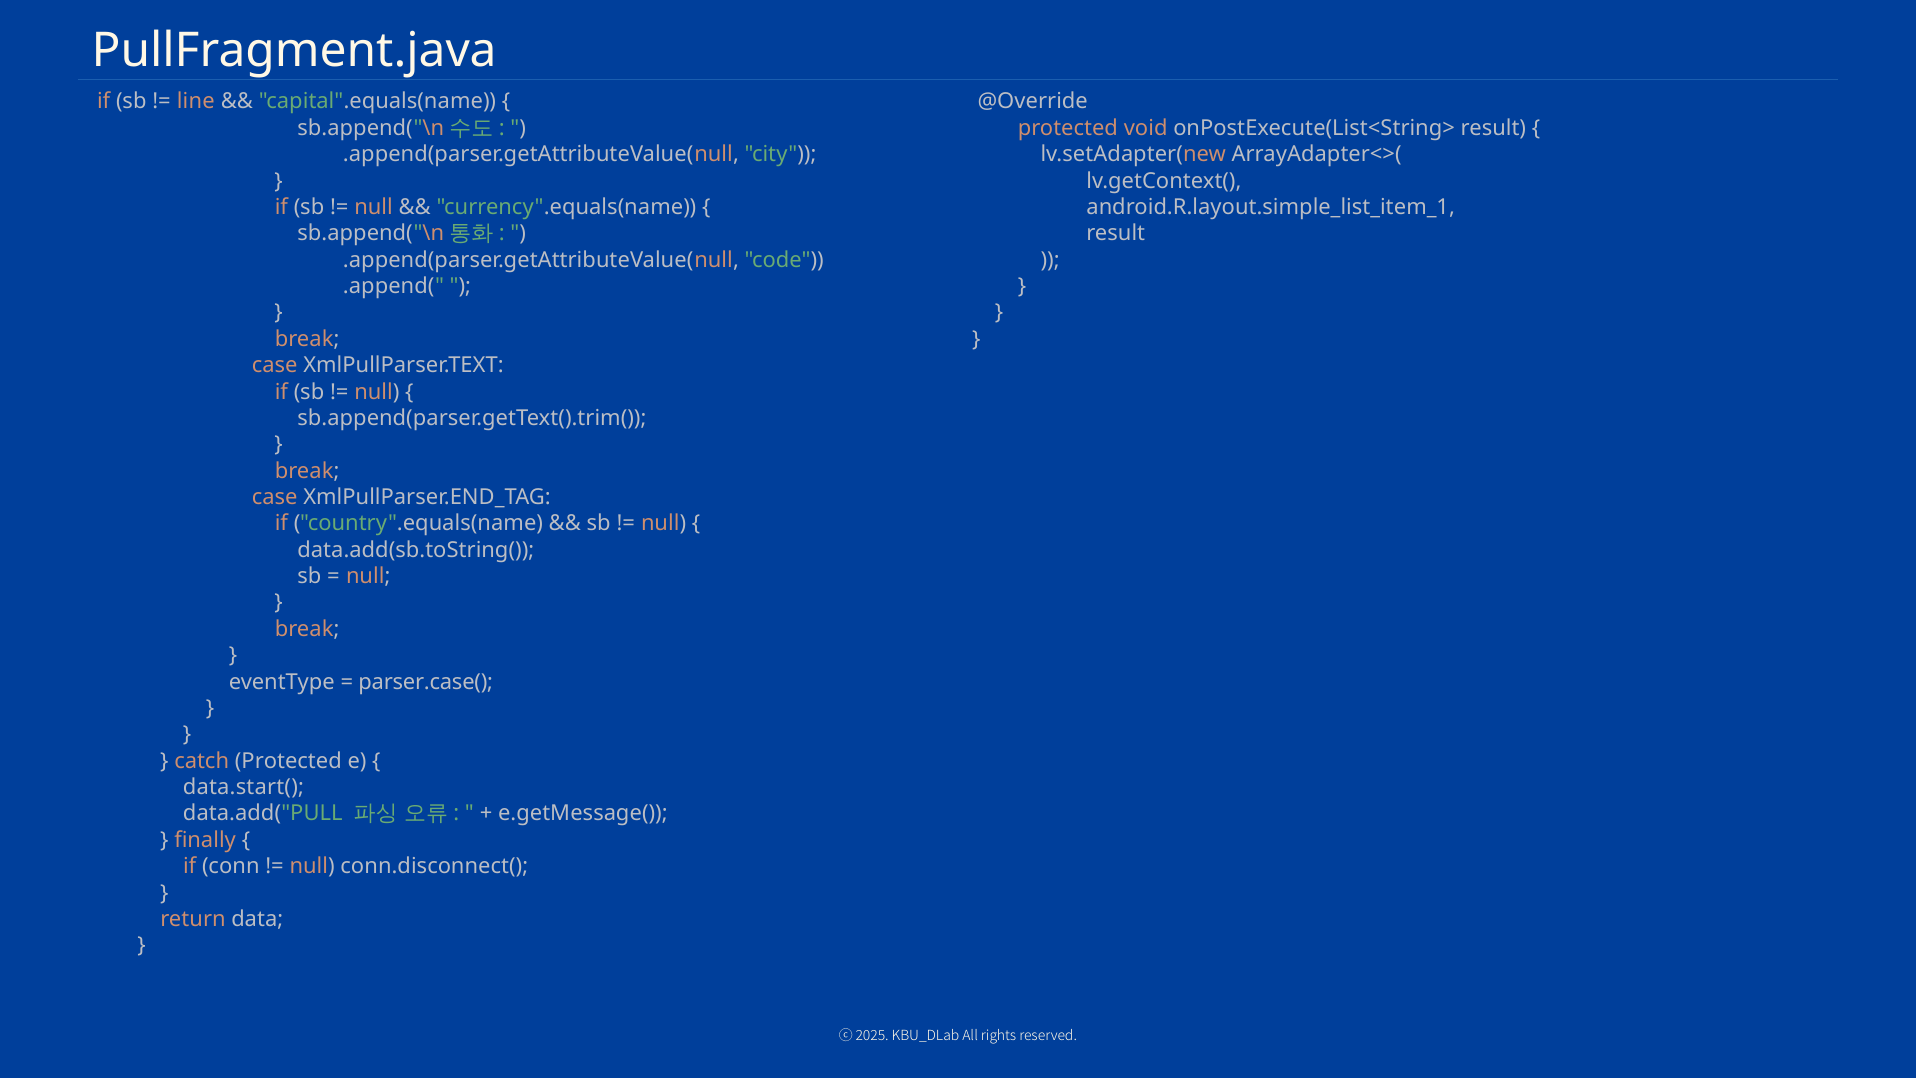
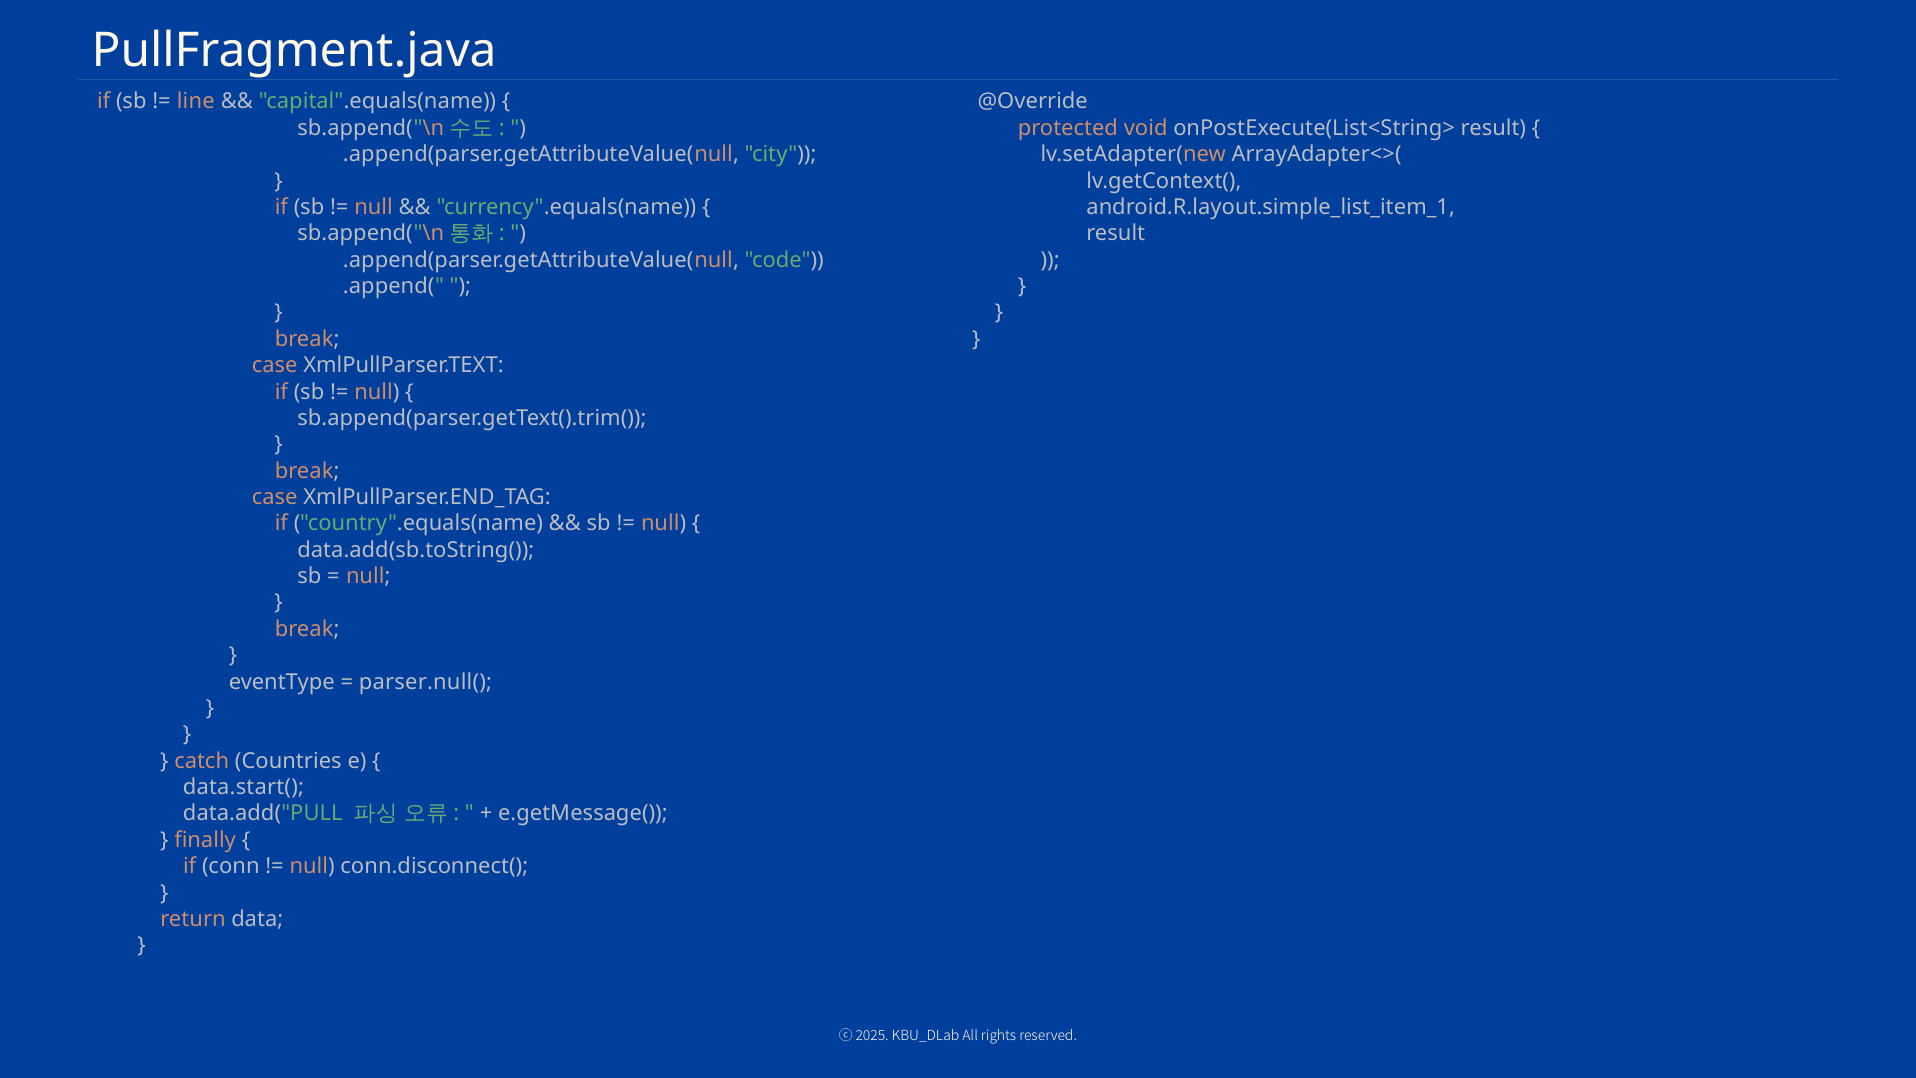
parser.case(: parser.case( -> parser.null(
catch Protected: Protected -> Countries
